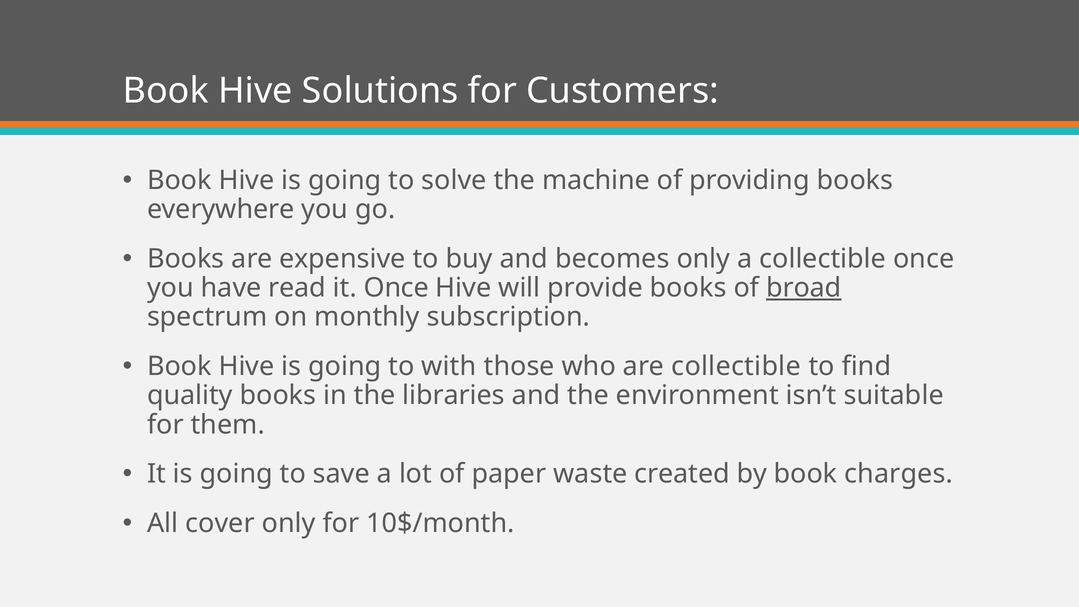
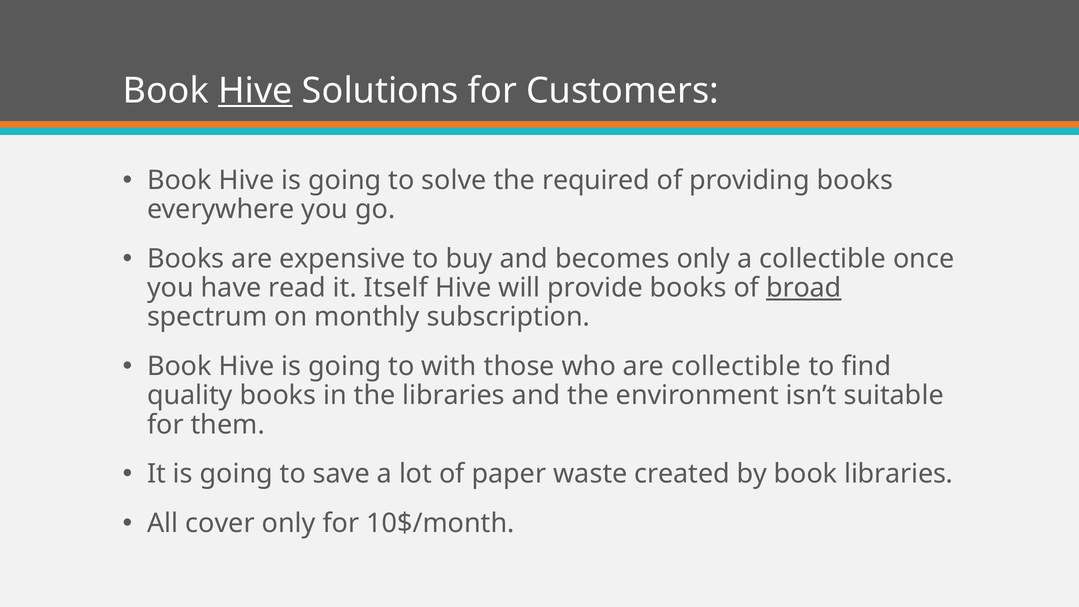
Hive at (255, 91) underline: none -> present
machine: machine -> required
it Once: Once -> Itself
book charges: charges -> libraries
